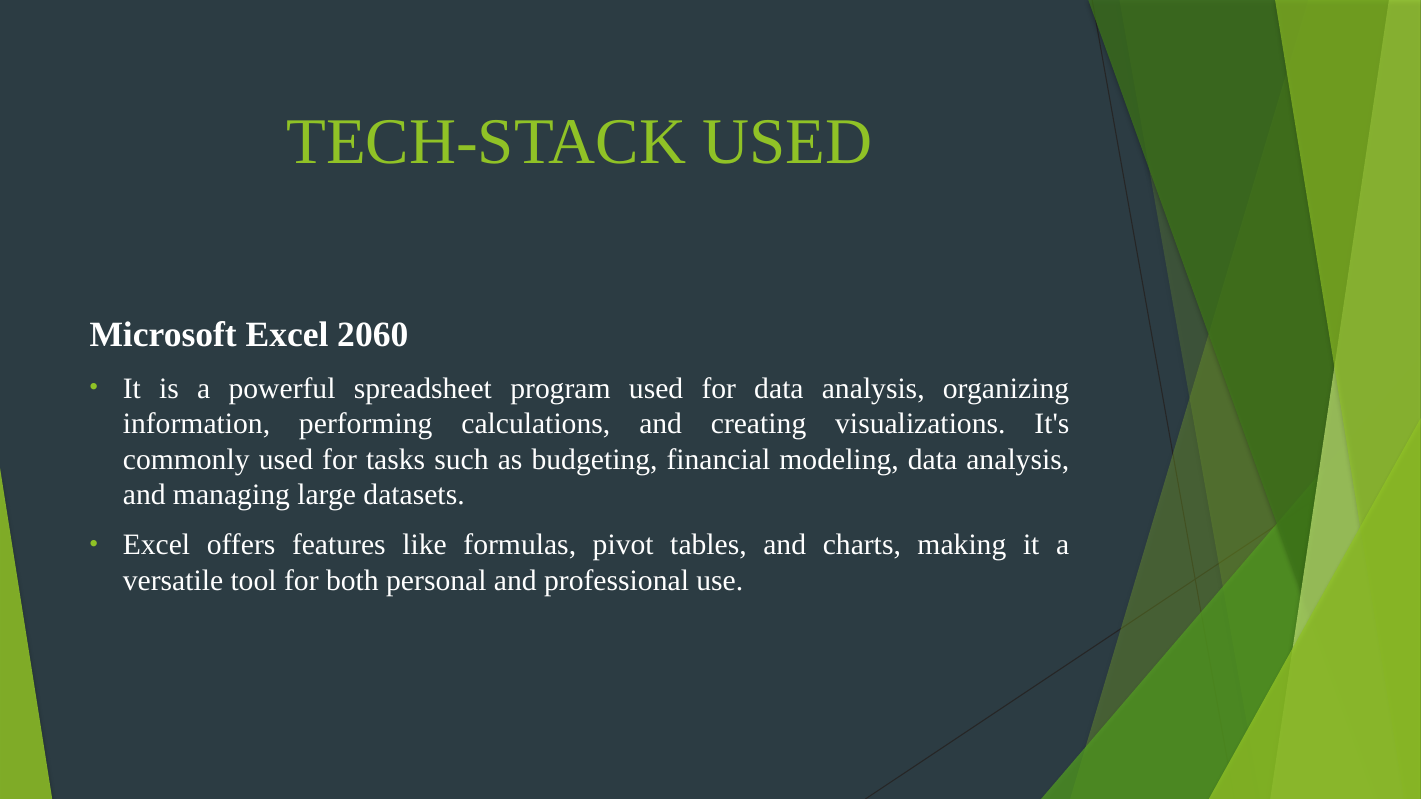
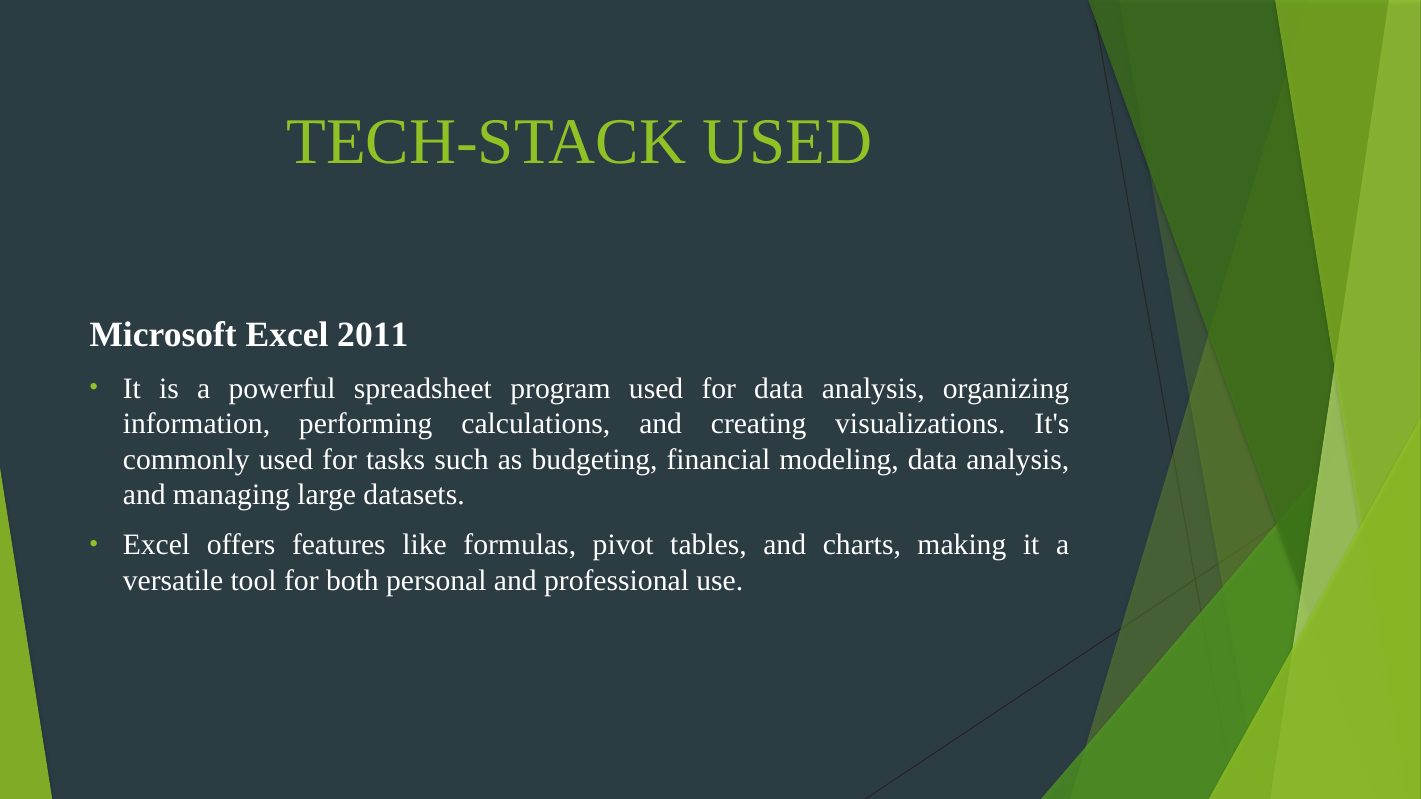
2060: 2060 -> 2011
